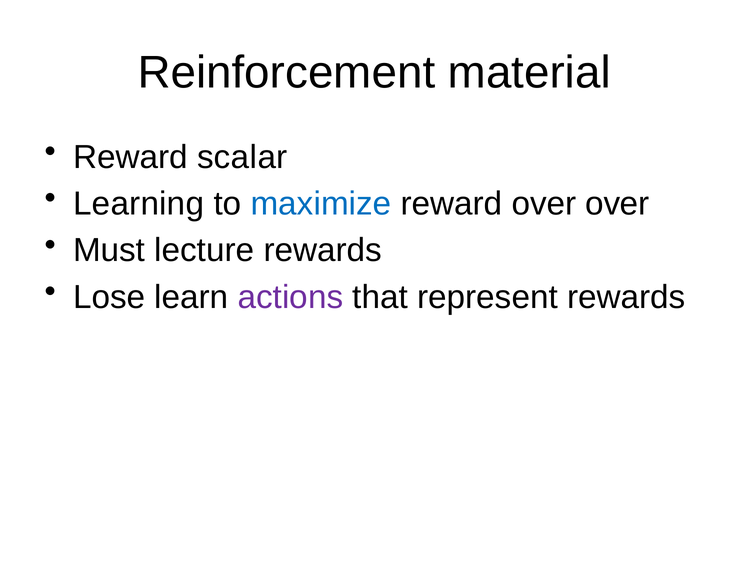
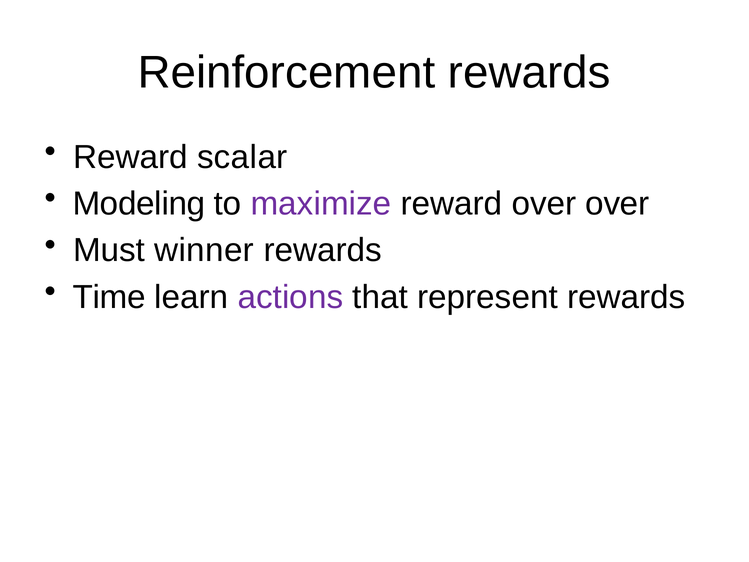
Reinforcement material: material -> rewards
Learning: Learning -> Modeling
maximize colour: blue -> purple
lecture: lecture -> winner
Lose: Lose -> Time
